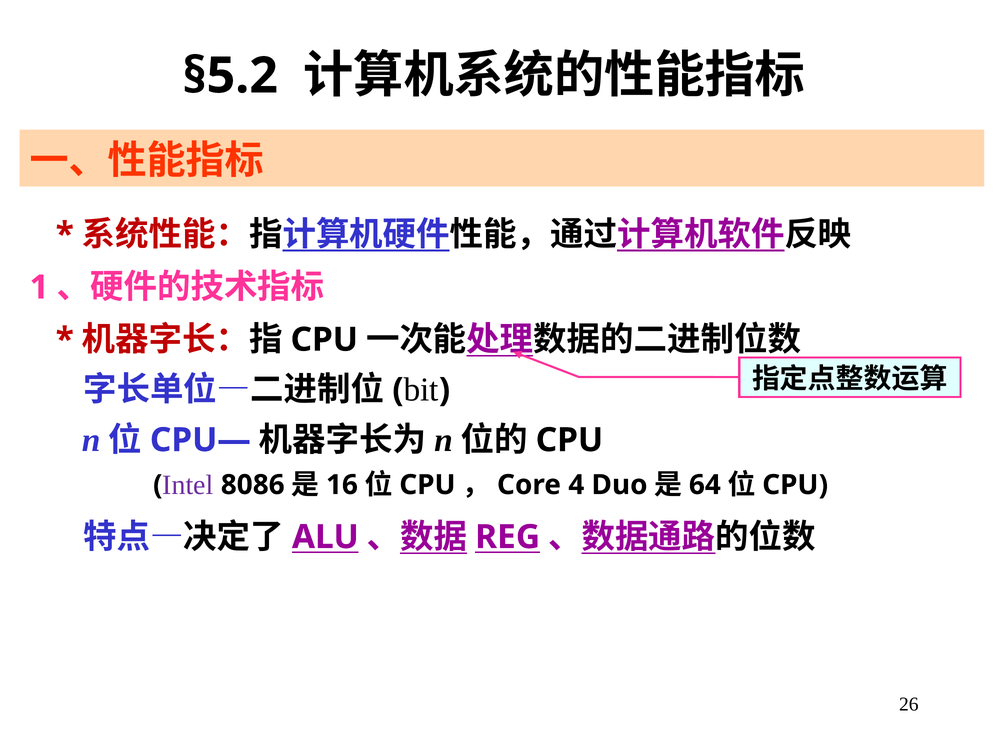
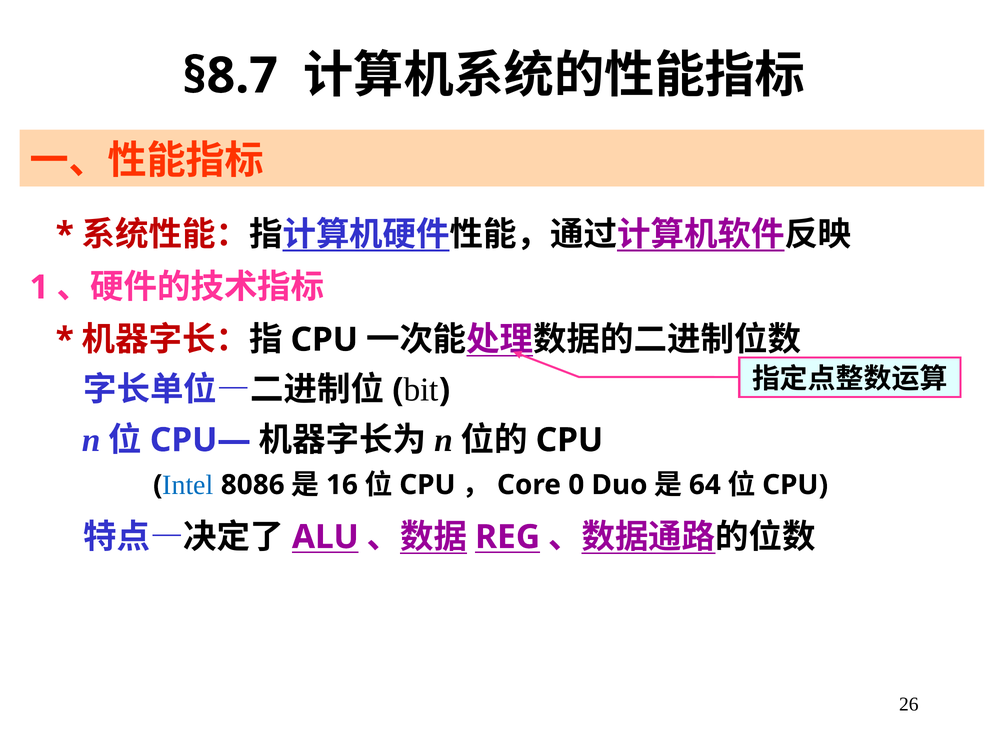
§5.2: §5.2 -> §8.7
Intel colour: purple -> blue
4: 4 -> 0
